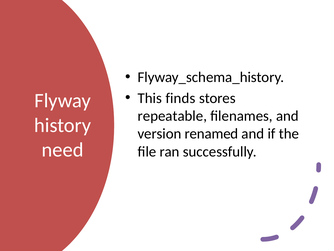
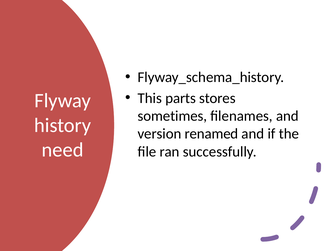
finds: finds -> parts
repeatable: repeatable -> sometimes
